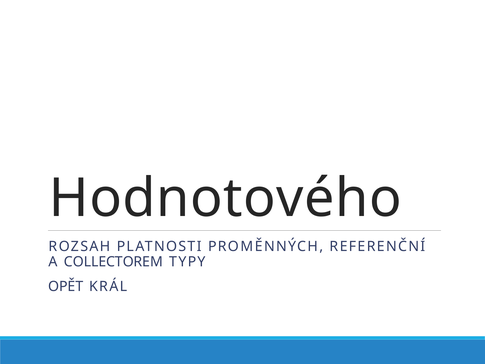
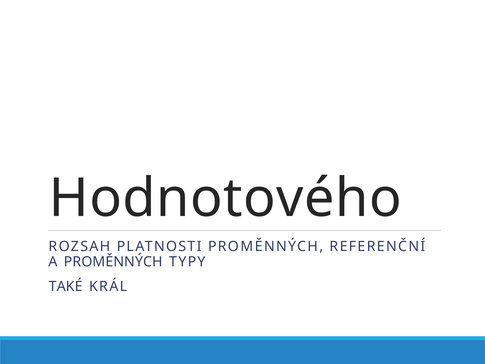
A COLLECTOREM: COLLECTOREM -> PROMĚNNÝCH
OPĚT: OPĚT -> TAKÉ
